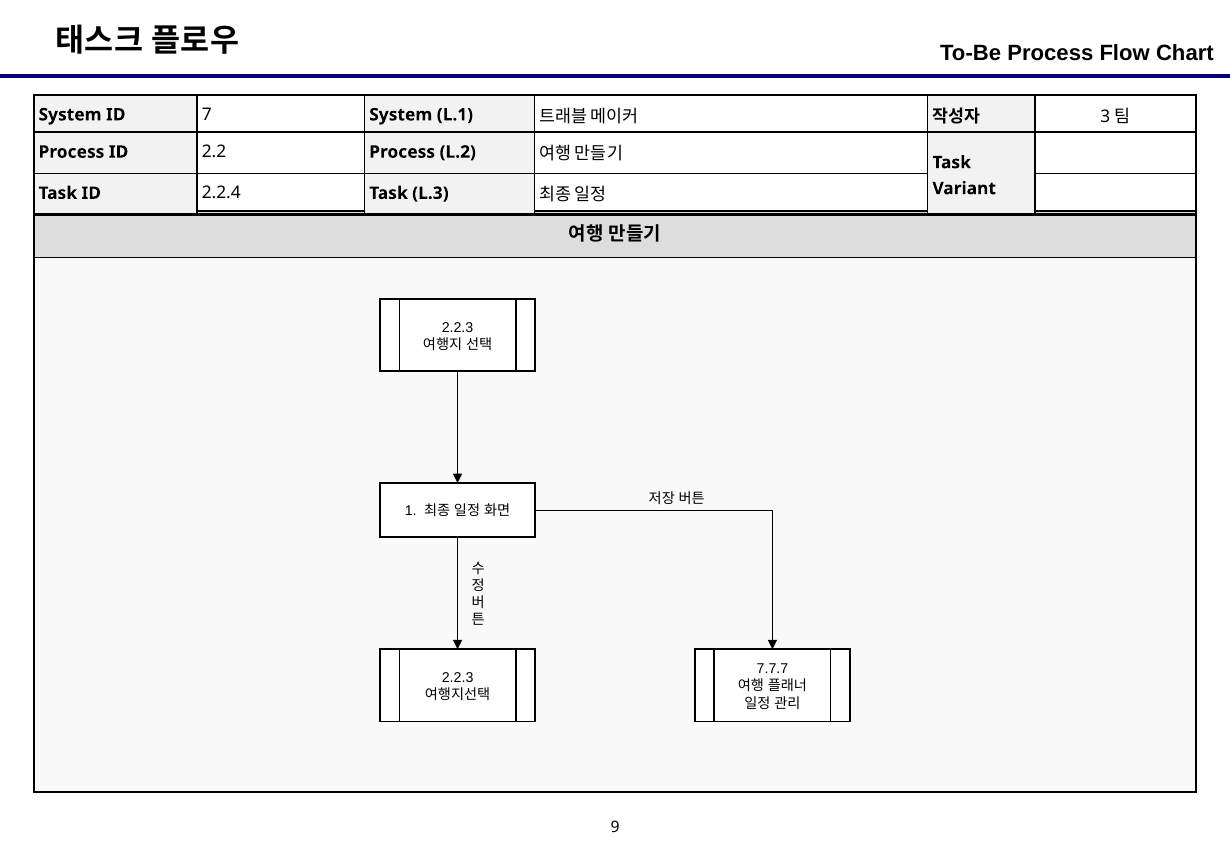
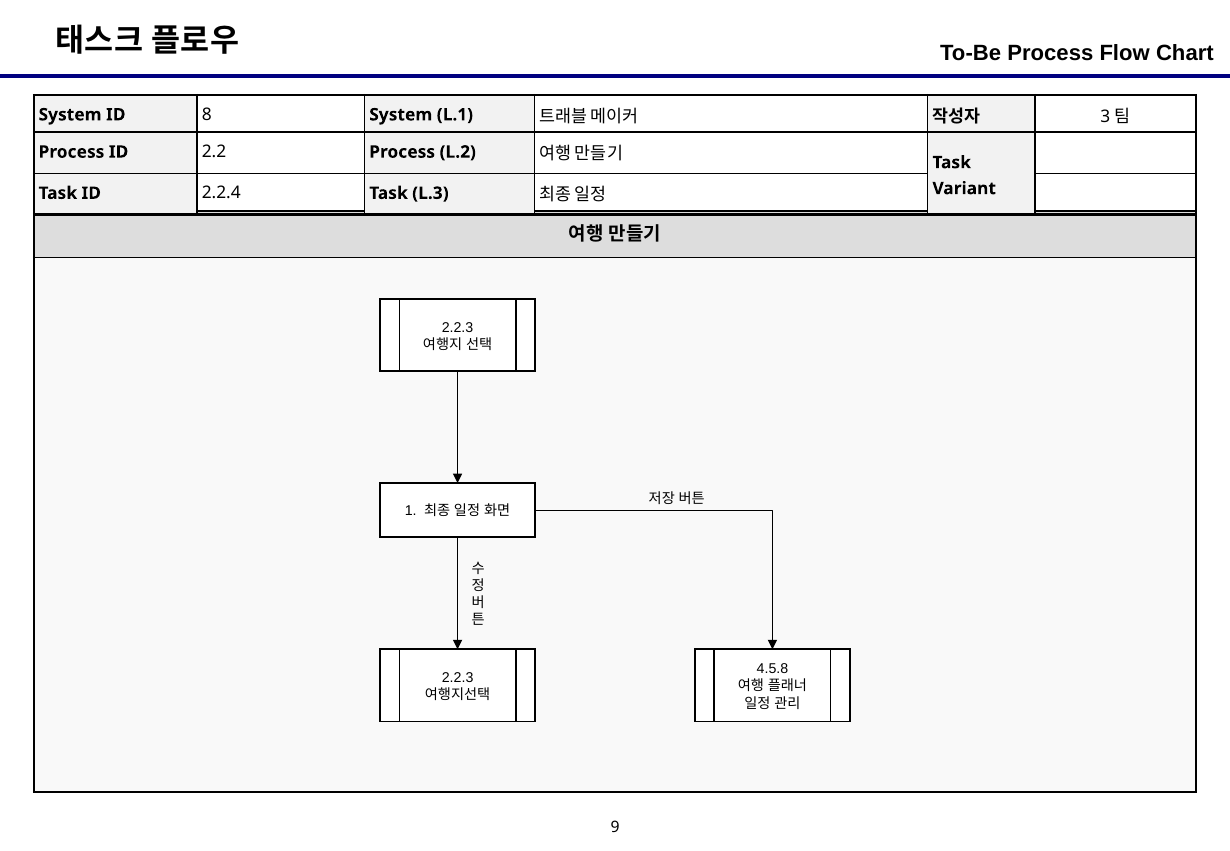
7: 7 -> 8
7.7.7: 7.7.7 -> 4.5.8
